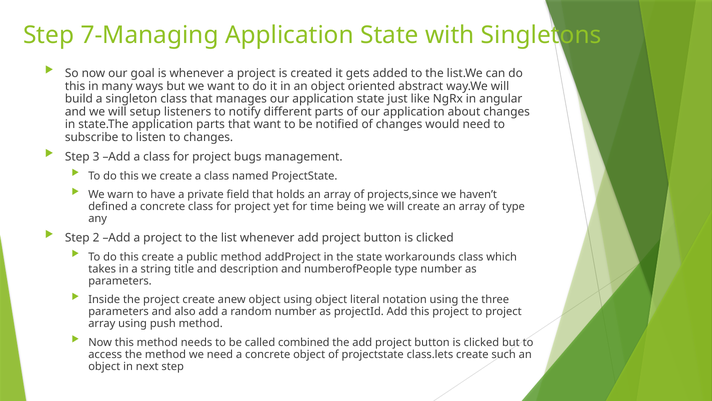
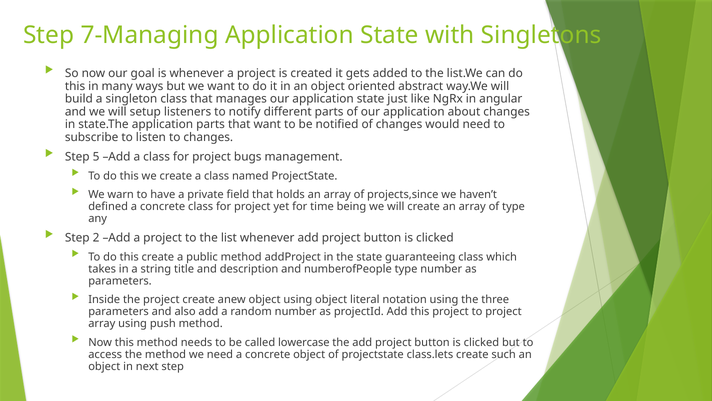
3: 3 -> 5
workarounds: workarounds -> guaranteeing
combined: combined -> lowercase
